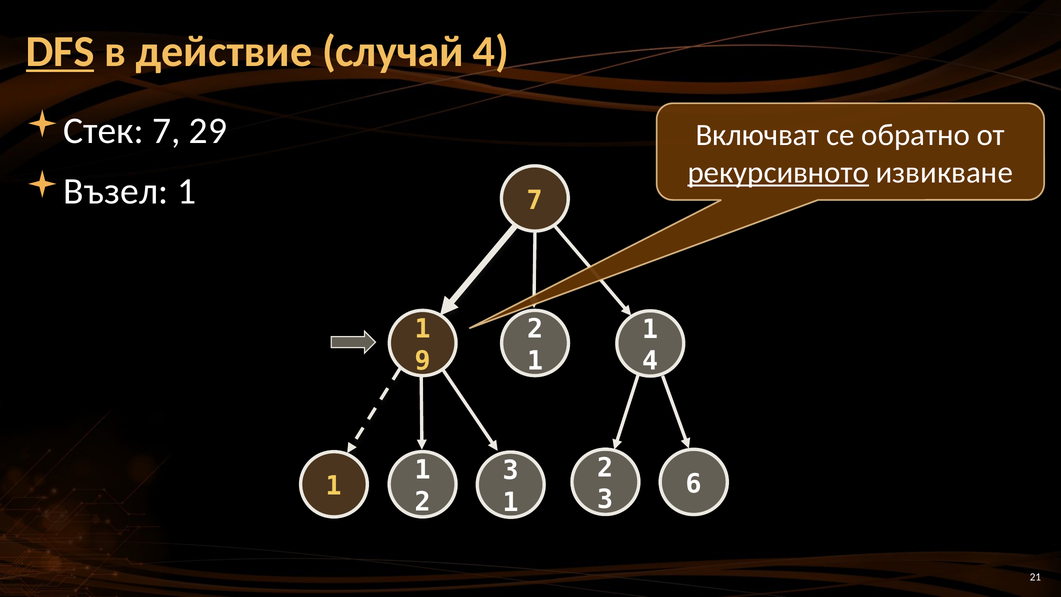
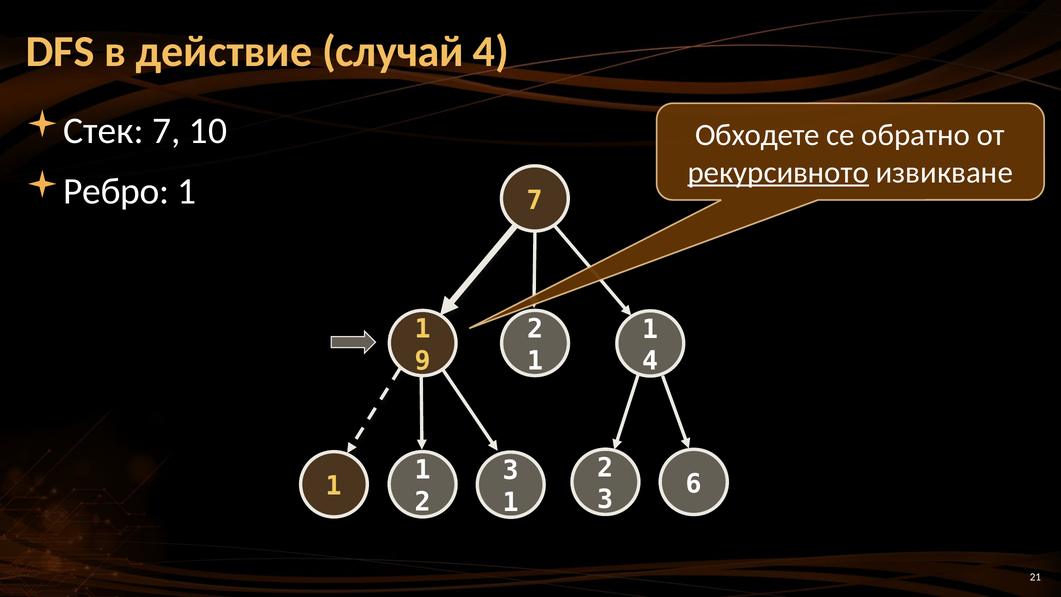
DFS underline: present -> none
29: 29 -> 10
Включват: Включват -> Обходете
Възел: Възел -> Ребро
